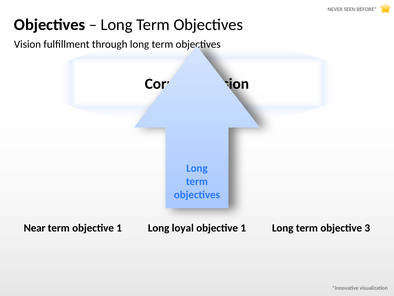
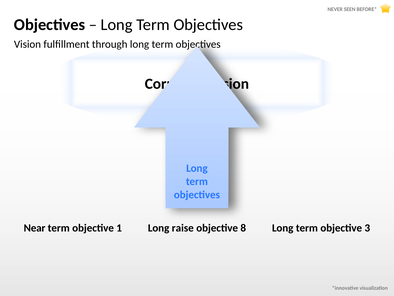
loyal: loyal -> raise
1 at (243, 228): 1 -> 8
